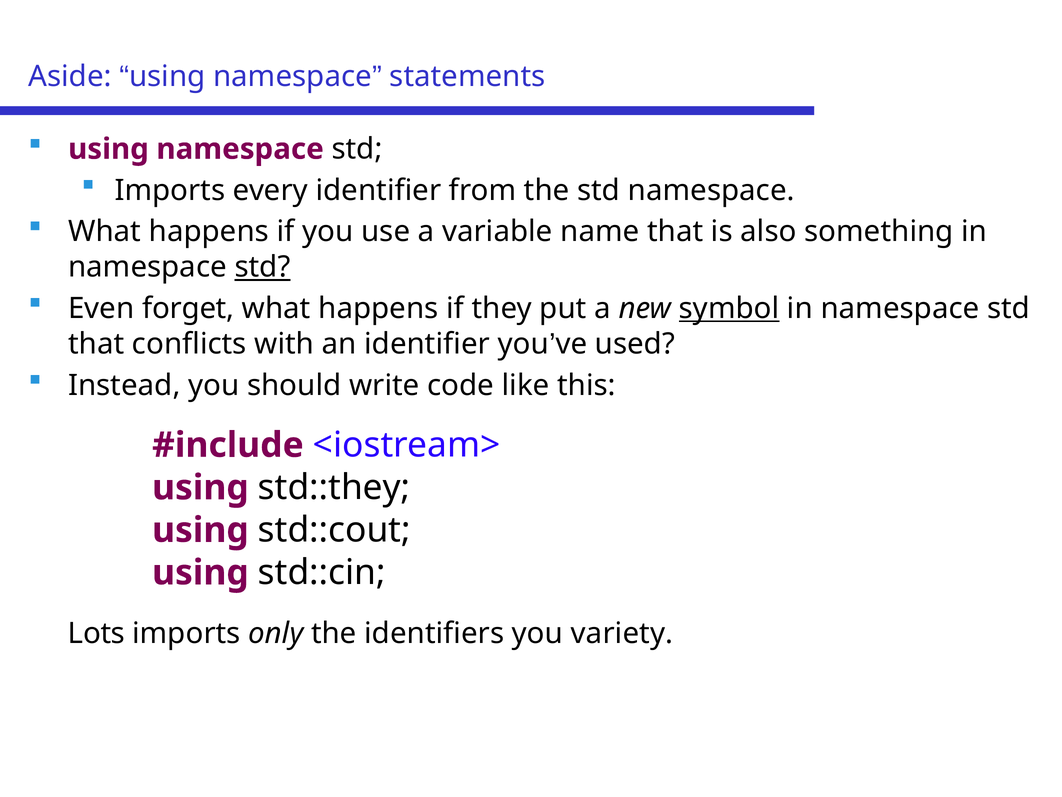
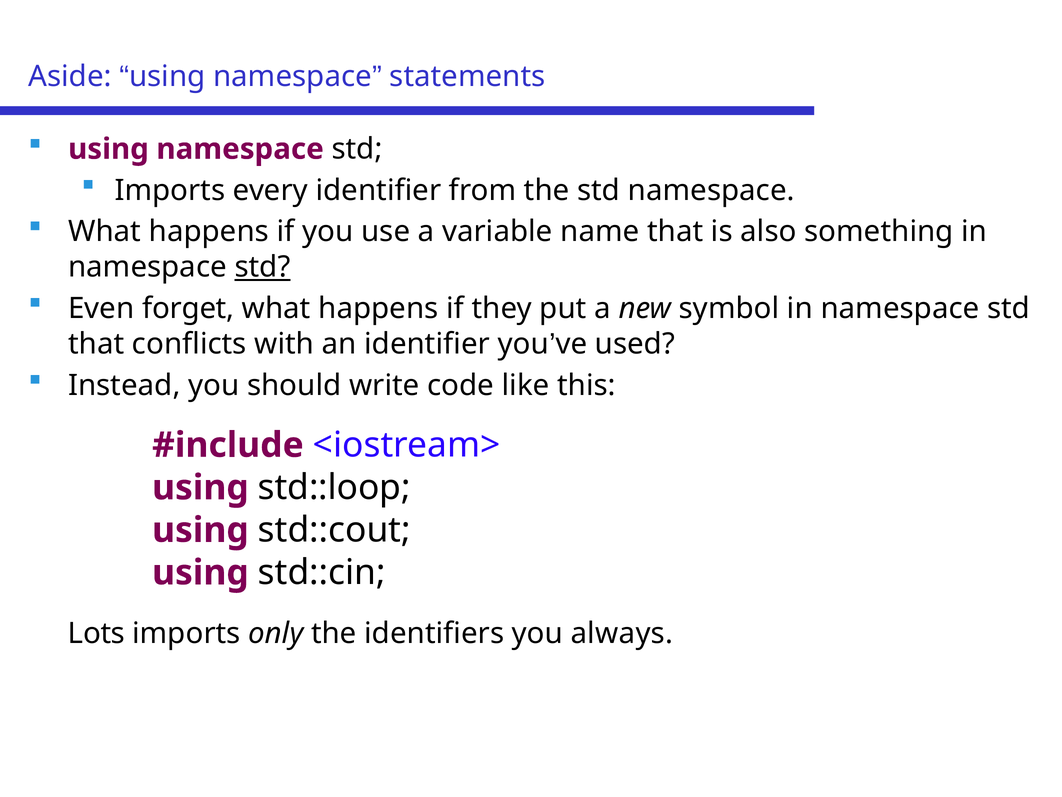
symbol underline: present -> none
std::they: std::they -> std::loop
variety: variety -> always
